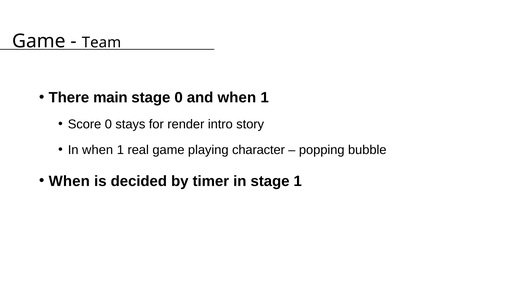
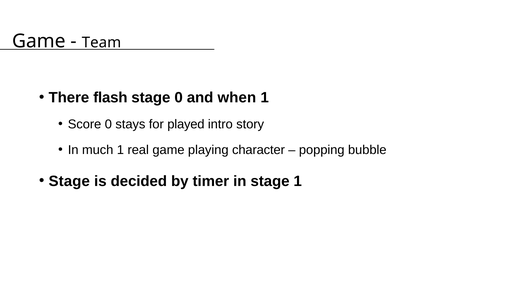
main: main -> flash
render: render -> played
In when: when -> much
When at (69, 181): When -> Stage
